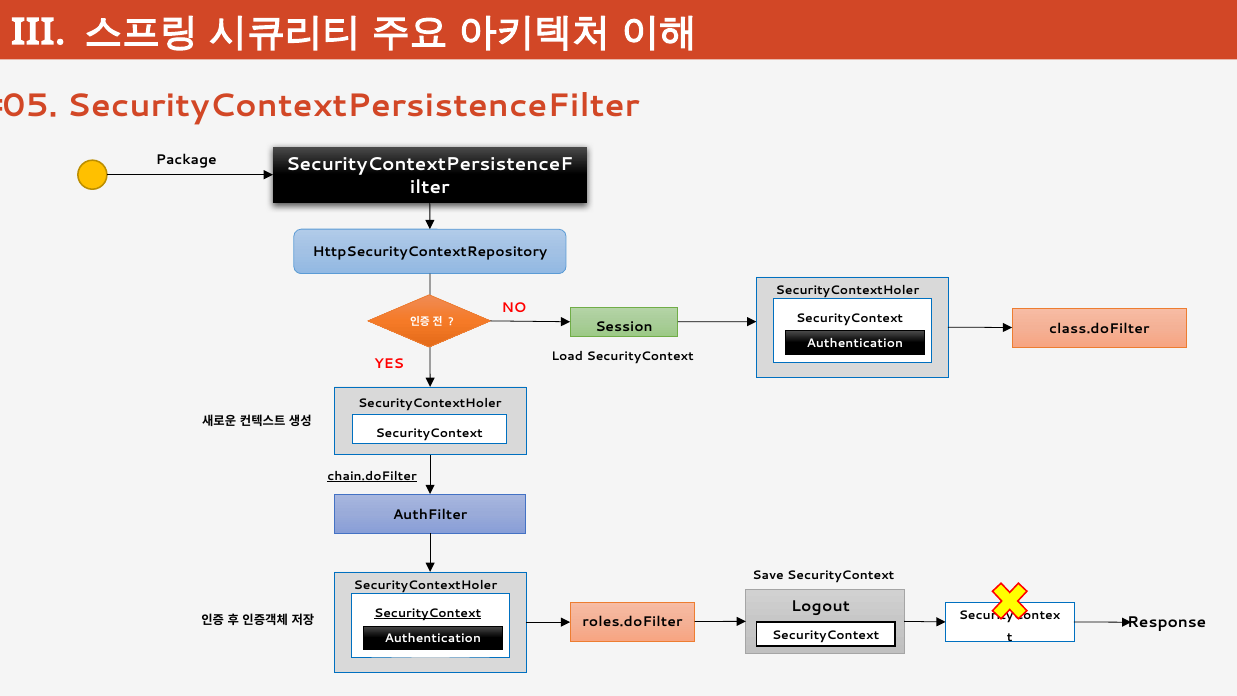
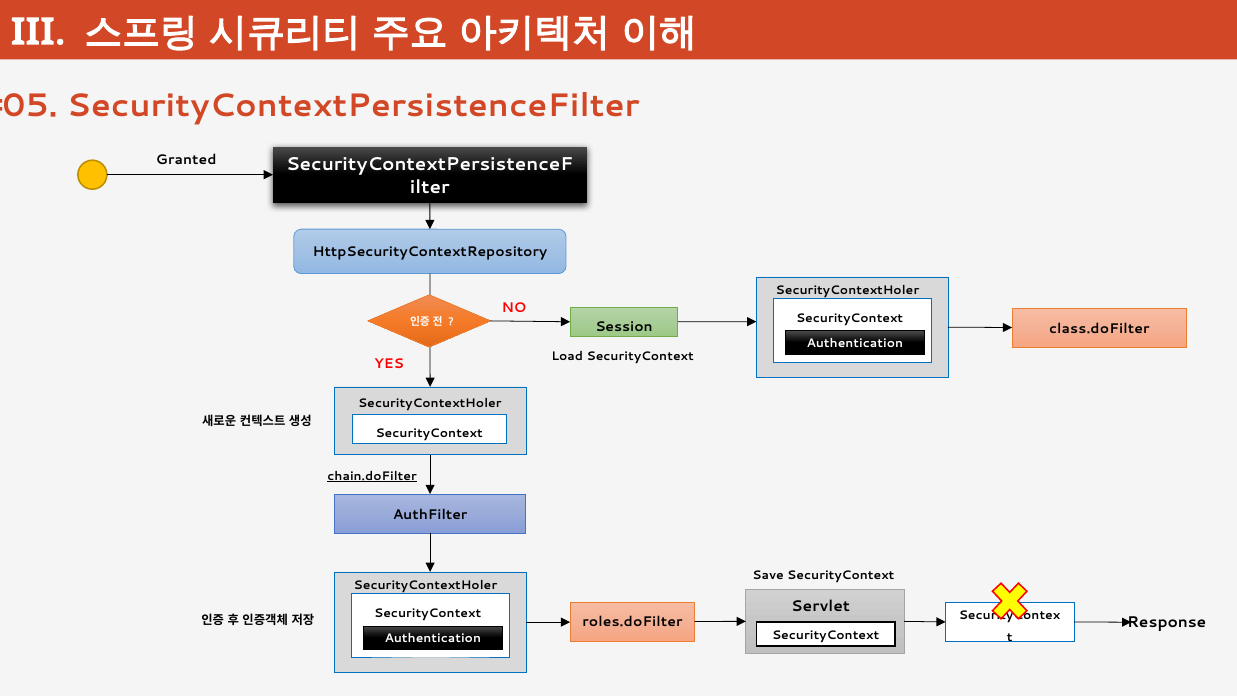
Package: Package -> Granted
Logout: Logout -> Servlet
SecurityContext at (428, 613) underline: present -> none
